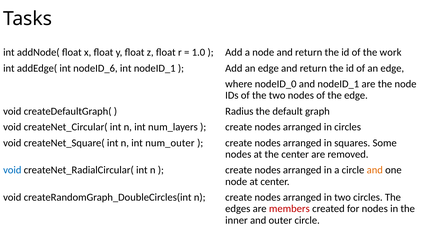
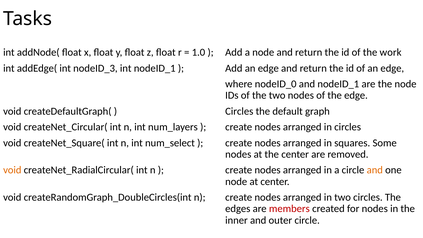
nodeID_6: nodeID_6 -> nodeID_3
Radius at (239, 111): Radius -> Circles
num_outer: num_outer -> num_select
void at (12, 170) colour: blue -> orange
